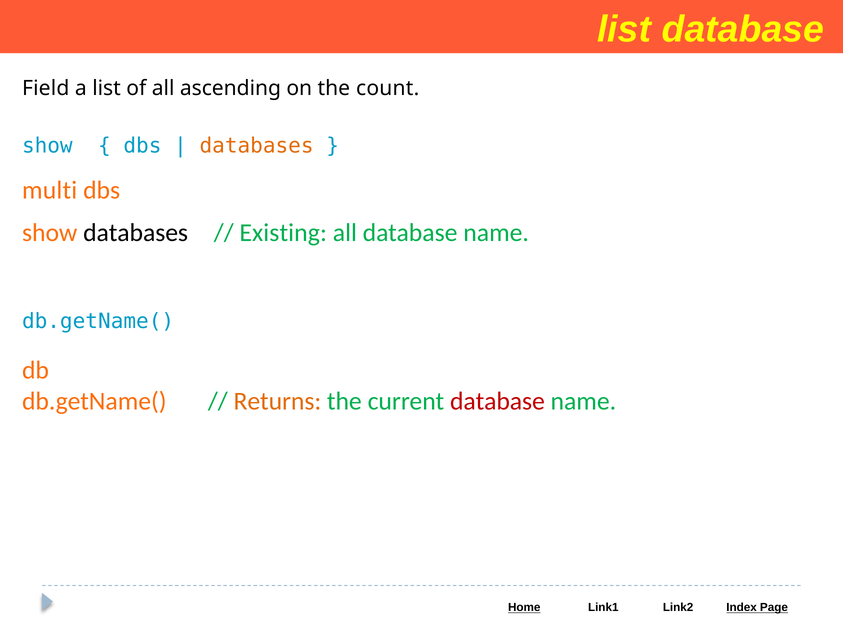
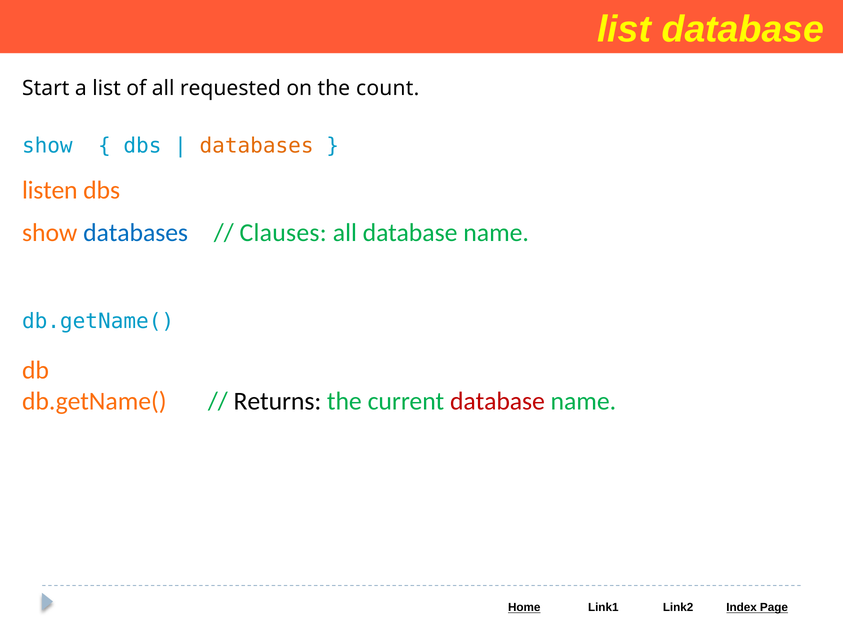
Field: Field -> Start
ascending: ascending -> requested
multi: multi -> listen
databases at (136, 233) colour: black -> blue
Existing: Existing -> Clauses
Returns colour: orange -> black
